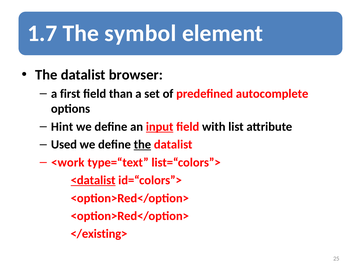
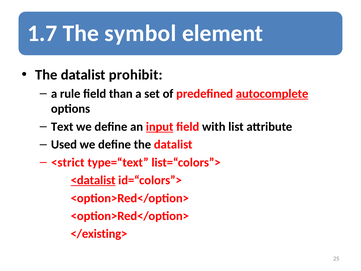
browser: browser -> prohibit
first: first -> rule
autocomplete underline: none -> present
Hint: Hint -> Text
the at (142, 144) underline: present -> none
<work: <work -> <strict
